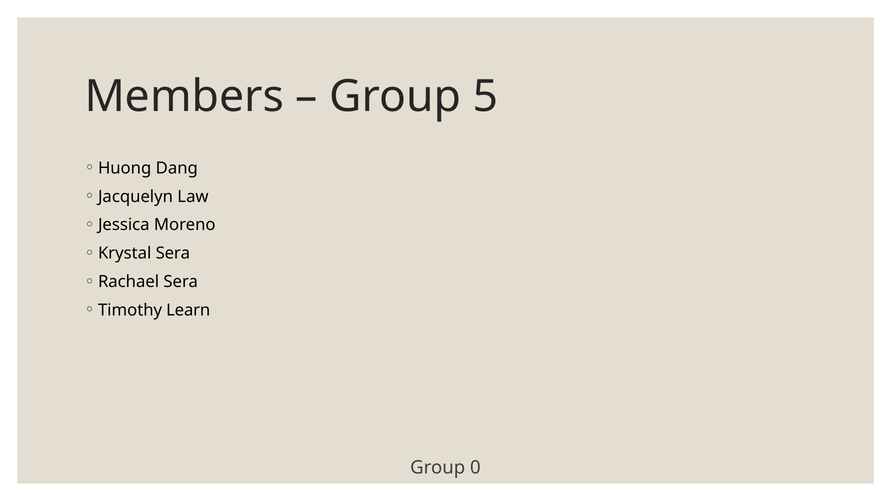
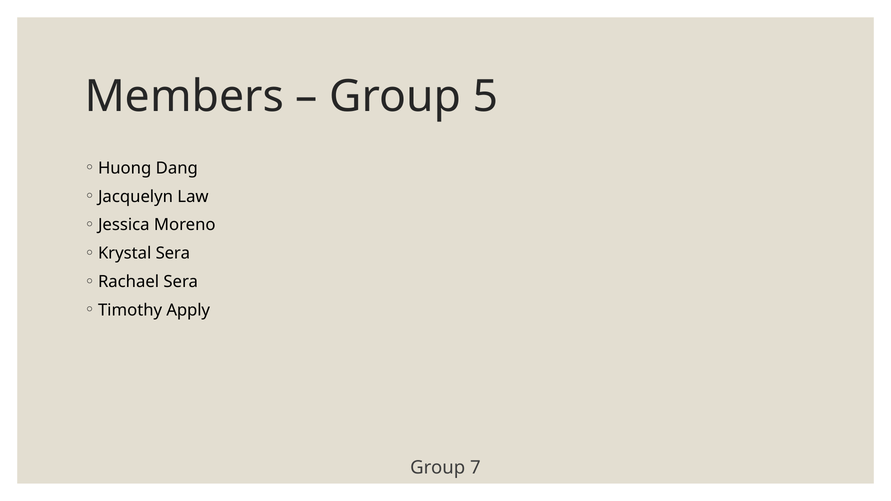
Learn: Learn -> Apply
0: 0 -> 7
